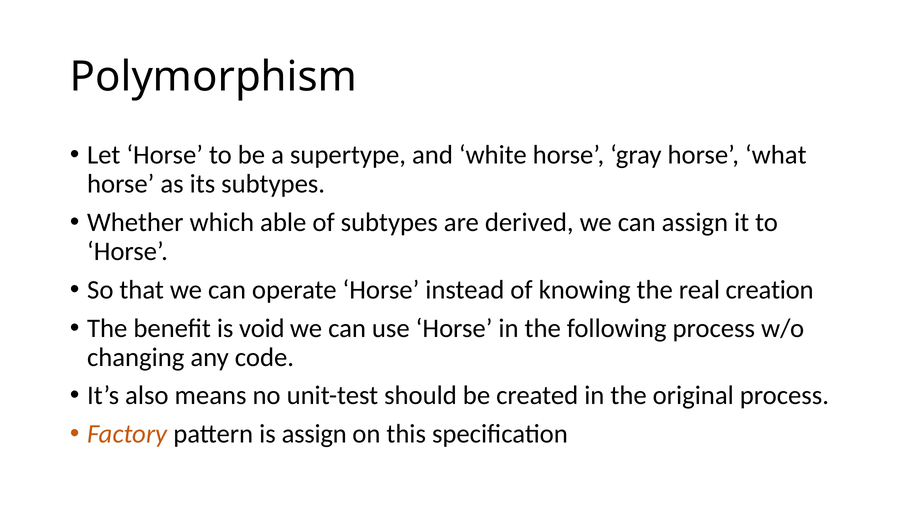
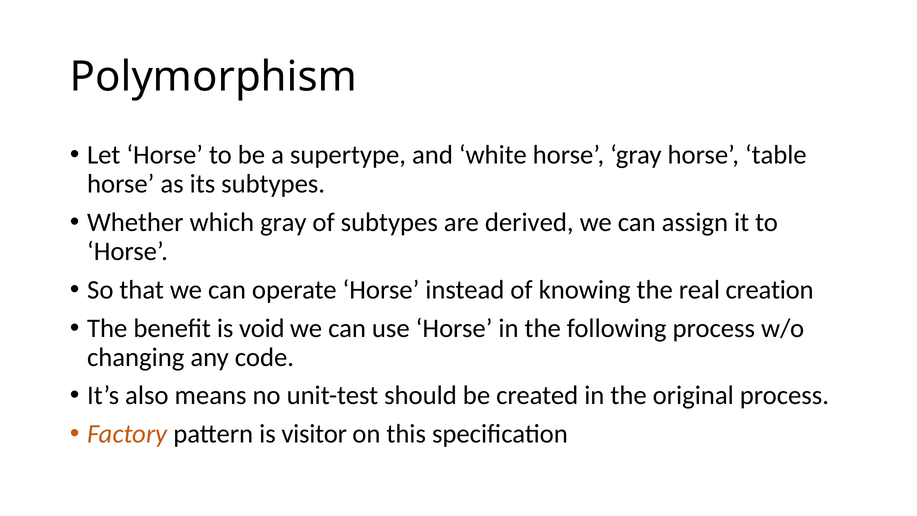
what: what -> table
which able: able -> gray
is assign: assign -> visitor
